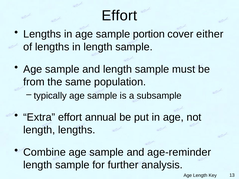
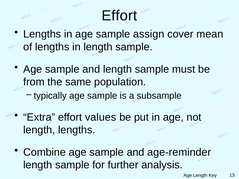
portion: portion -> assign
either: either -> mean
annual: annual -> values
